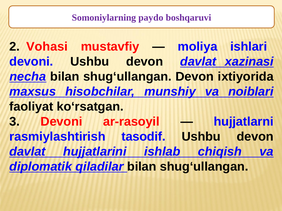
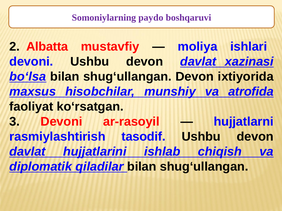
Vohasi: Vohasi -> Albatta
necha: necha -> boʻlsa
noiblari: noiblari -> atrofida
